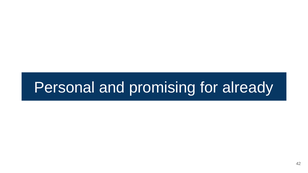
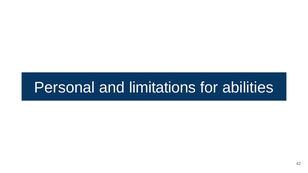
promising: promising -> limitations
already: already -> abilities
